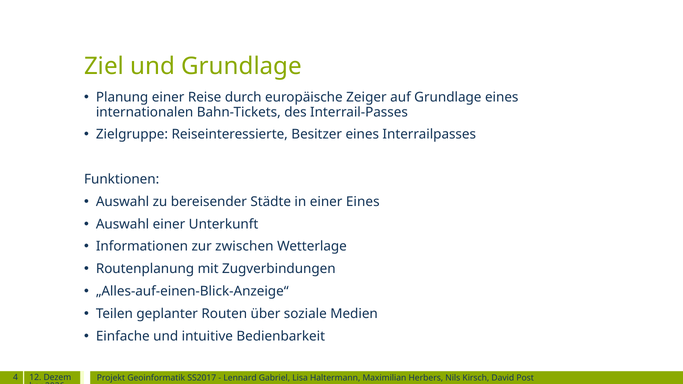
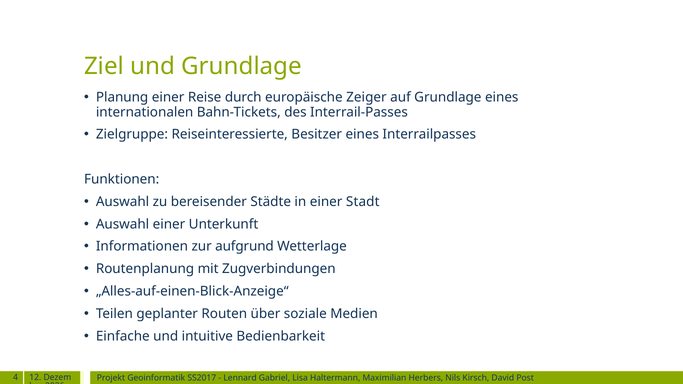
einer Eines: Eines -> Stadt
zwischen: zwischen -> aufgrund
